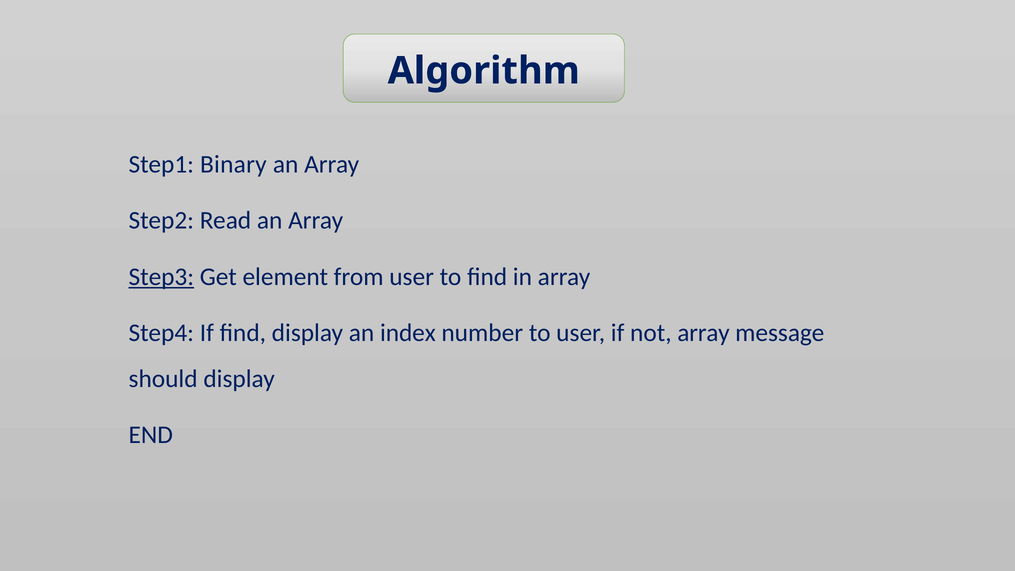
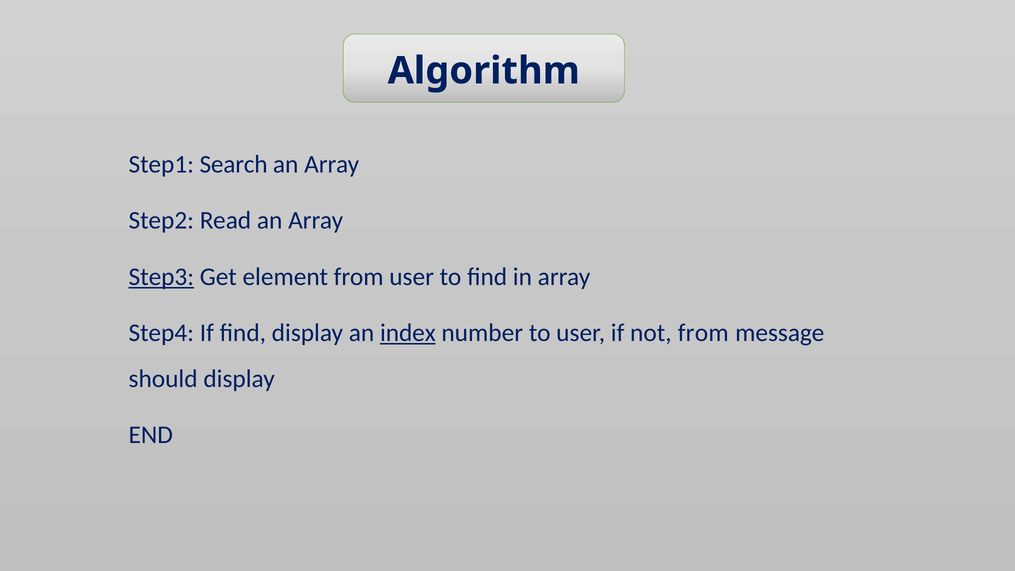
Binary: Binary -> Search
index underline: none -> present
not array: array -> from
